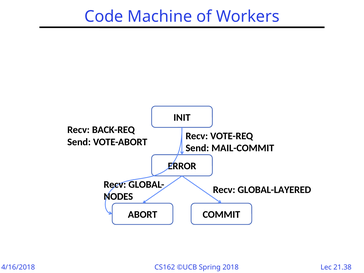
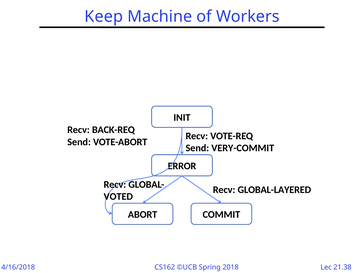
Code: Code -> Keep
MAIL-COMMIT: MAIL-COMMIT -> VERY-COMMIT
NODES: NODES -> VOTED
